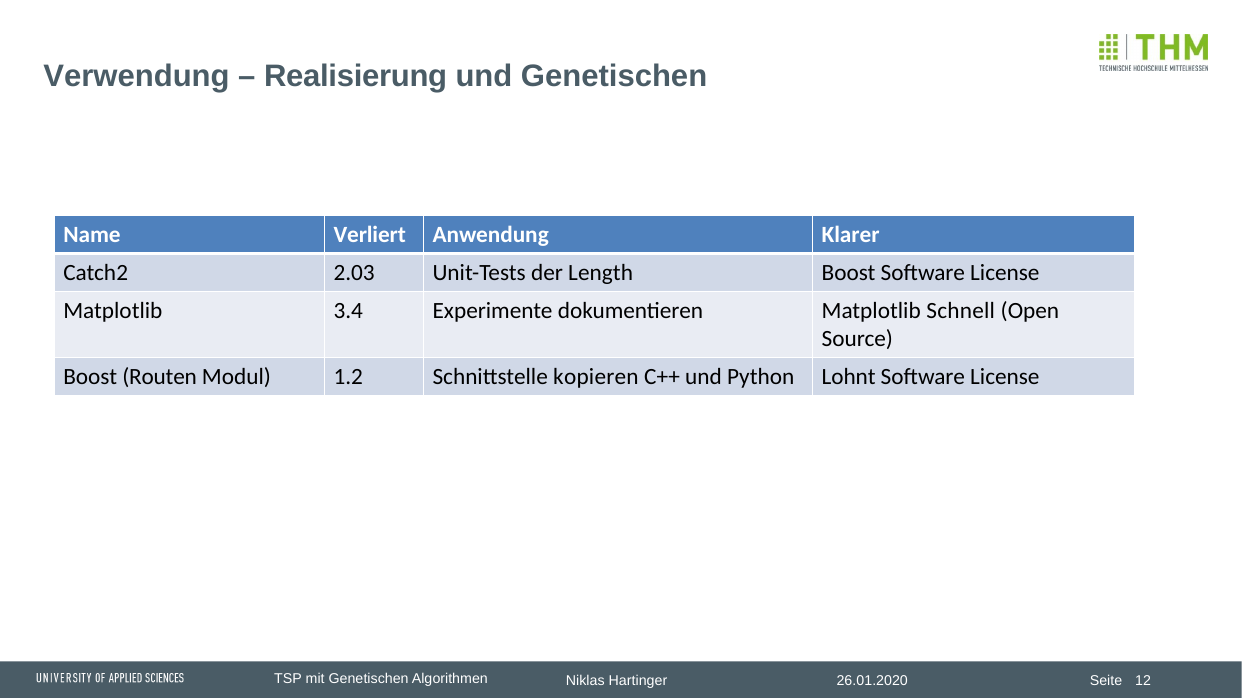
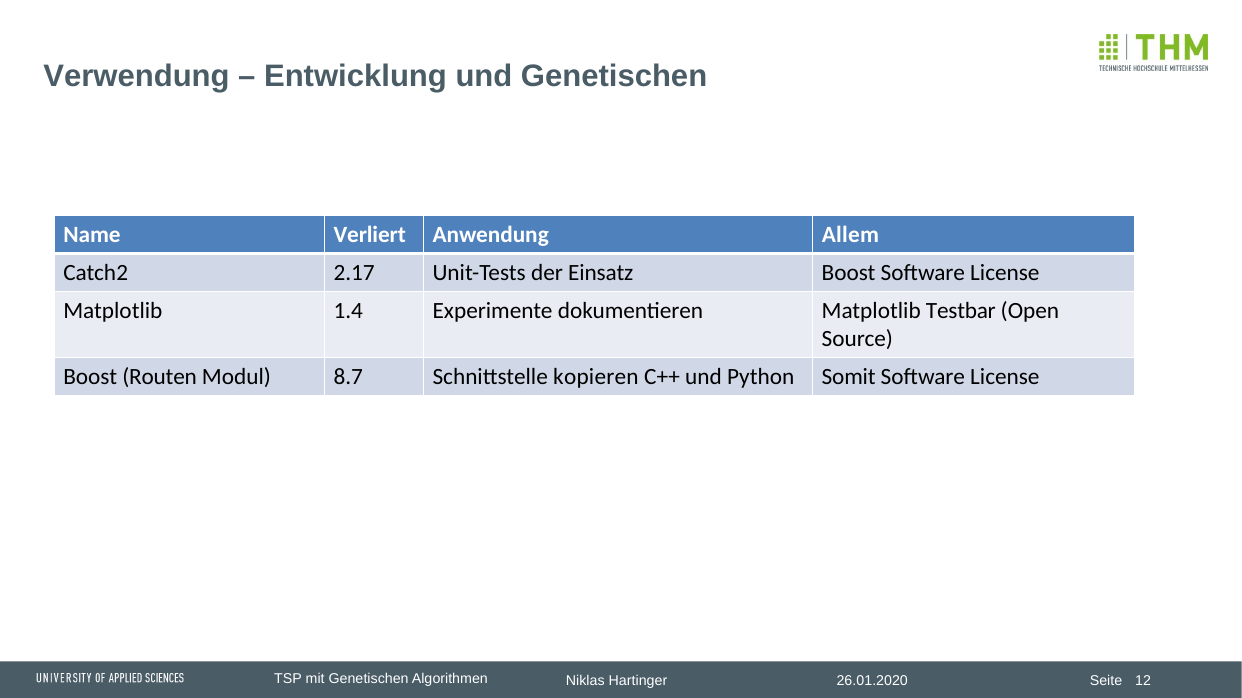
Realisierung: Realisierung -> Entwicklung
Klarer: Klarer -> Allem
2.03: 2.03 -> 2.17
Length: Length -> Einsatz
3.4: 3.4 -> 1.4
Schnell: Schnell -> Testbar
1.2: 1.2 -> 8.7
Lohnt: Lohnt -> Somit
